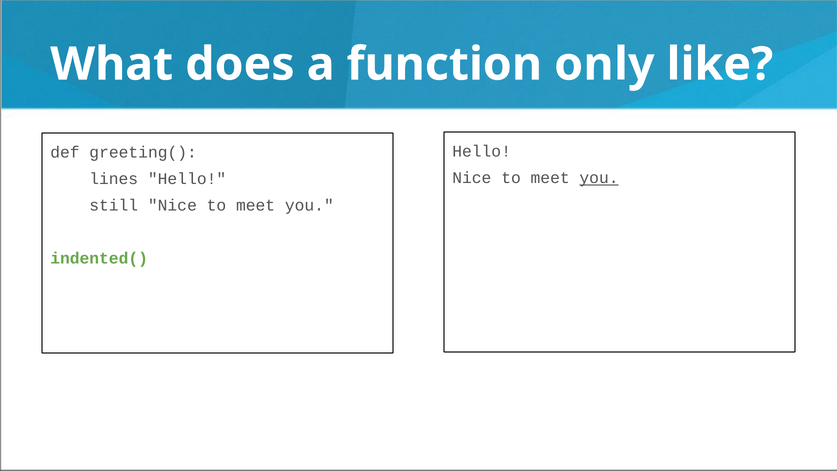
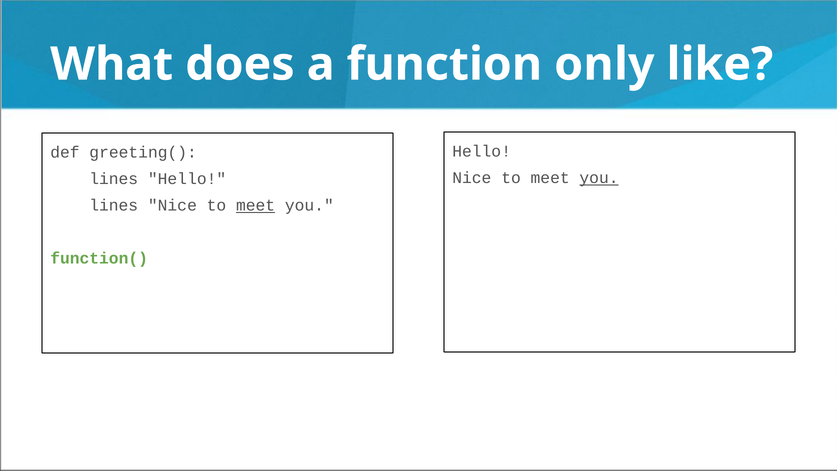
still at (114, 205): still -> lines
meet at (256, 205) underline: none -> present
indented(: indented( -> function(
